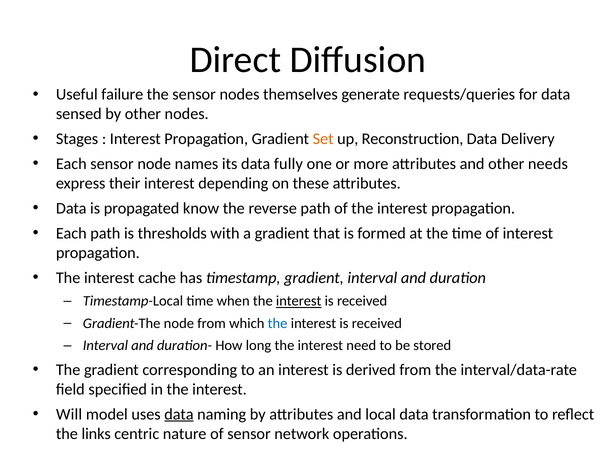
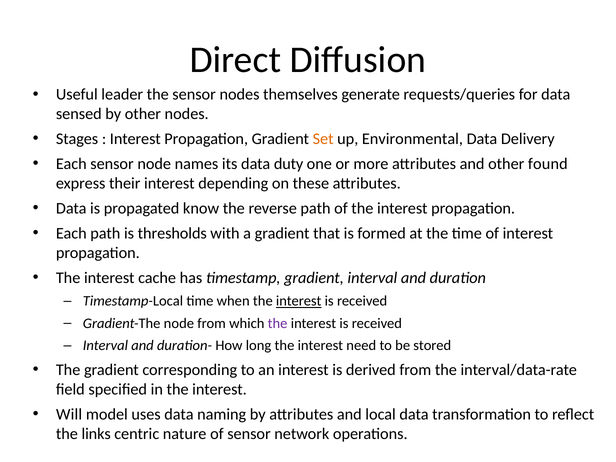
failure: failure -> leader
Reconstruction: Reconstruction -> Environmental
fully: fully -> duty
needs: needs -> found
the at (278, 323) colour: blue -> purple
data at (179, 414) underline: present -> none
